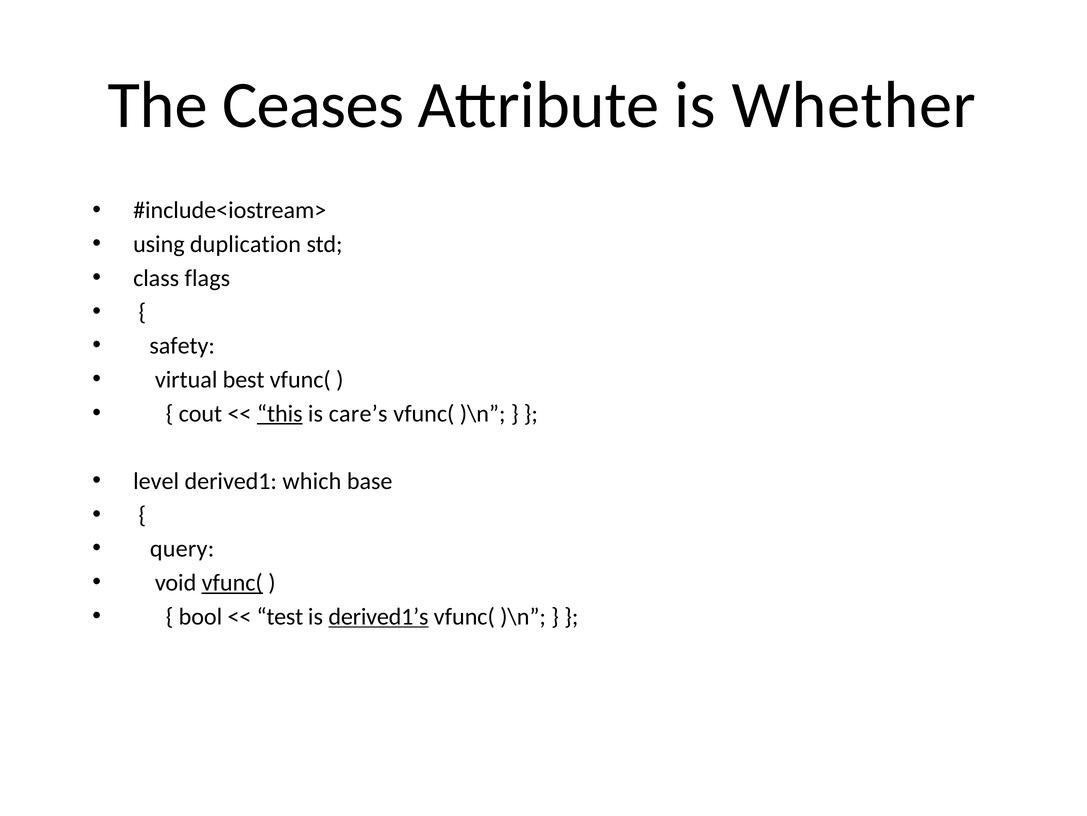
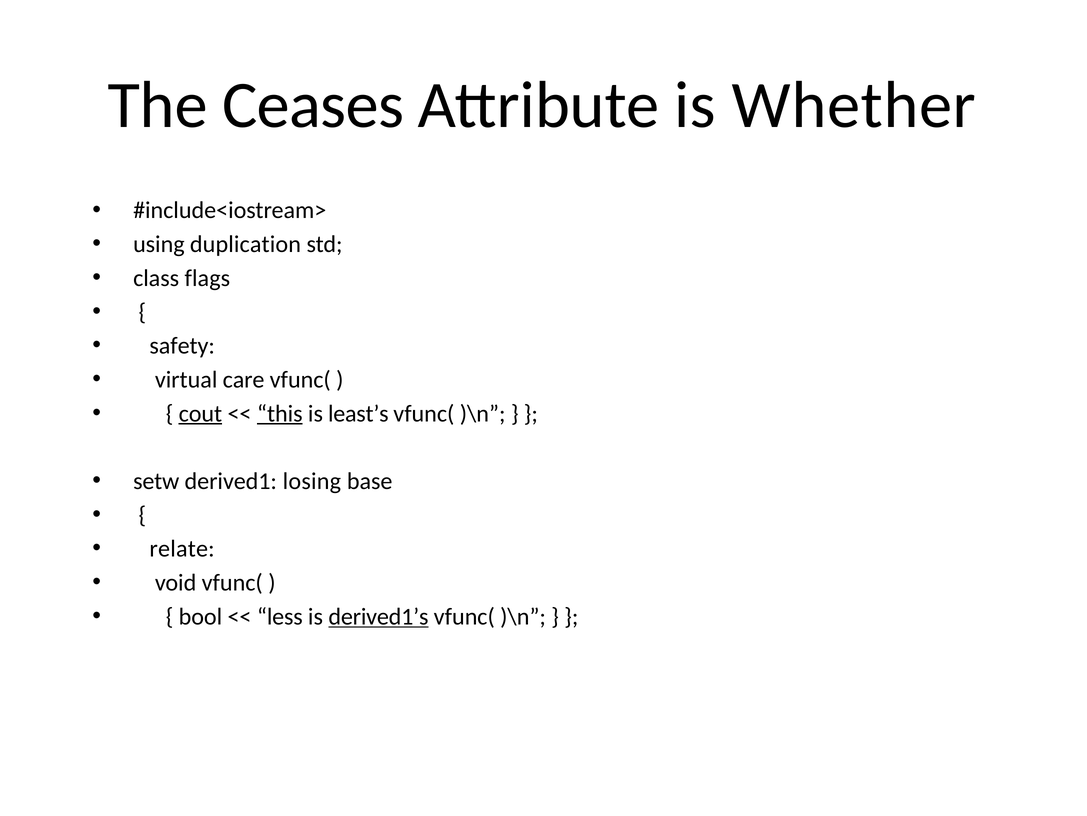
best: best -> care
cout underline: none -> present
care’s: care’s -> least’s
level: level -> setw
which: which -> losing
query: query -> relate
vfunc( at (232, 582) underline: present -> none
test: test -> less
